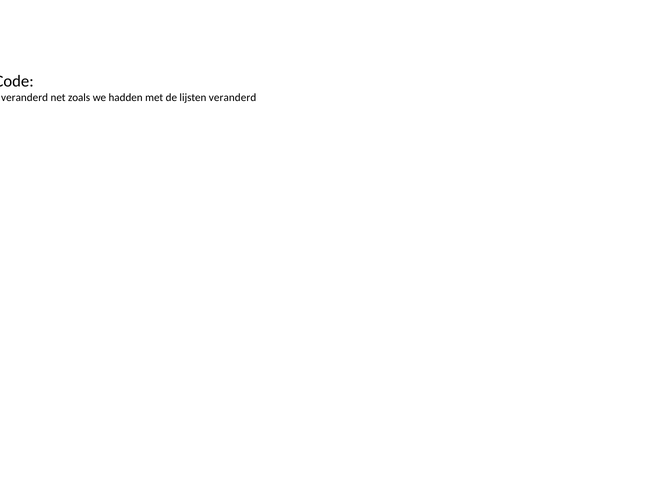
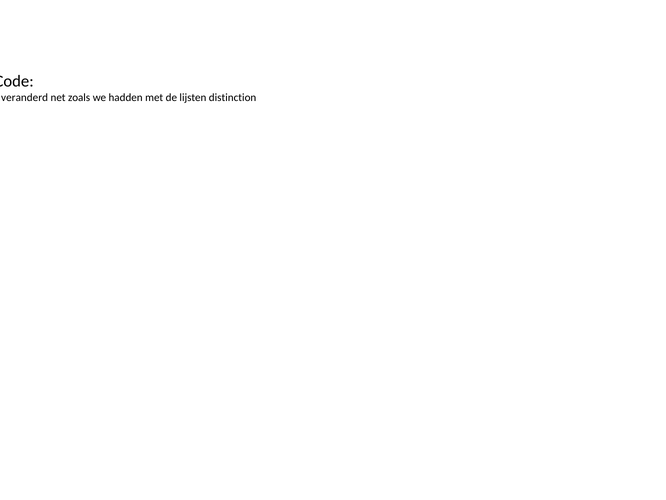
lijsten veranderd: veranderd -> distinction
